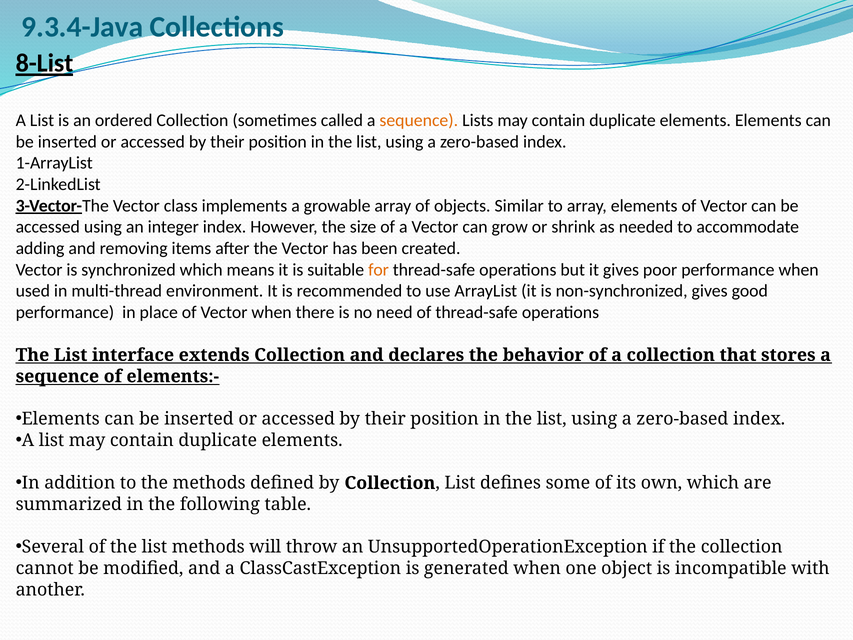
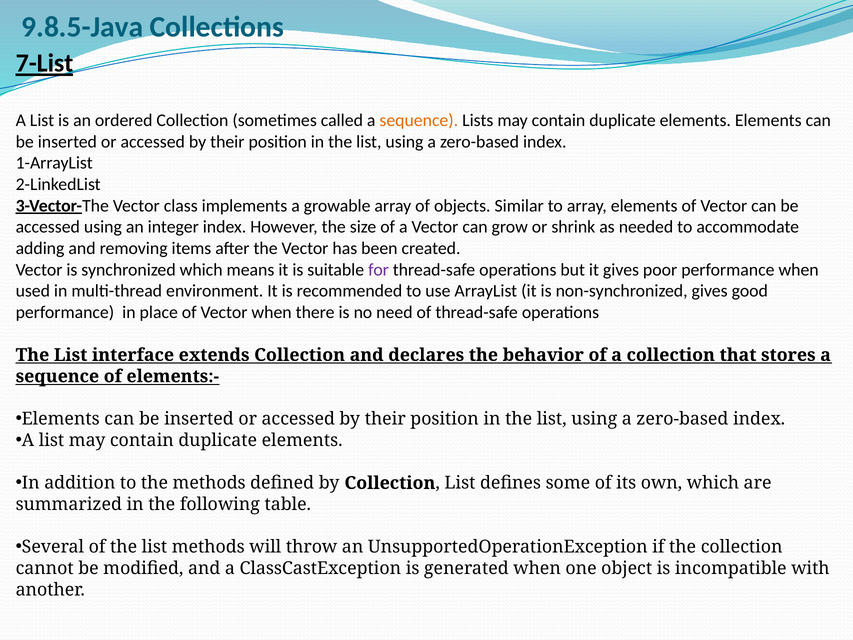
9.3.4-Java: 9.3.4-Java -> 9.8.5-Java
8-List: 8-List -> 7-List
for colour: orange -> purple
